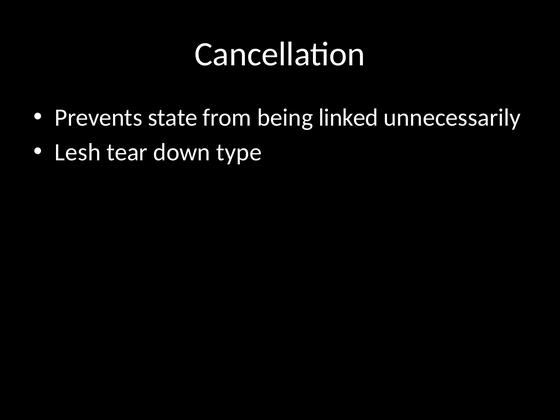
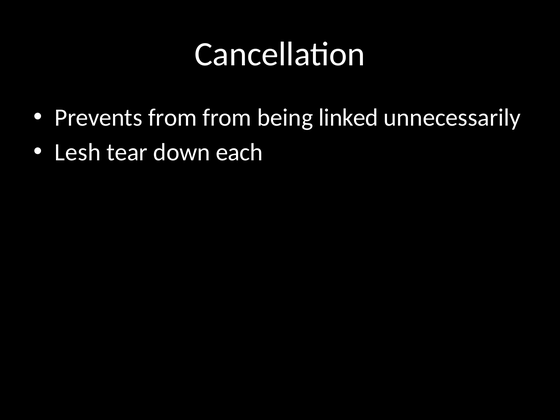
Prevents state: state -> from
type: type -> each
